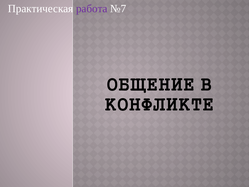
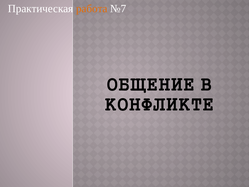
работа colour: purple -> orange
